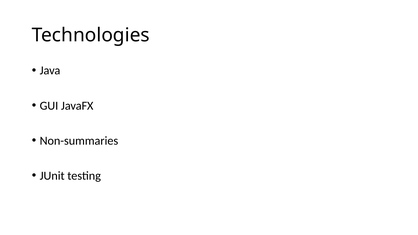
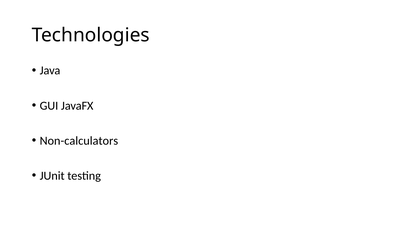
Non-summaries: Non-summaries -> Non-calculators
